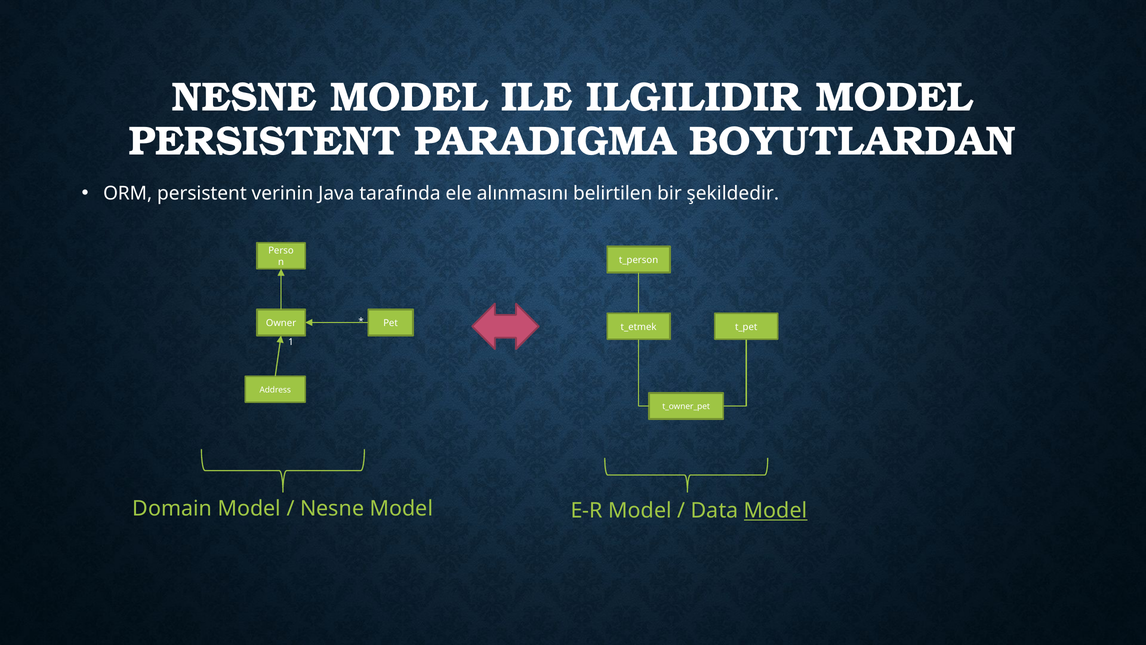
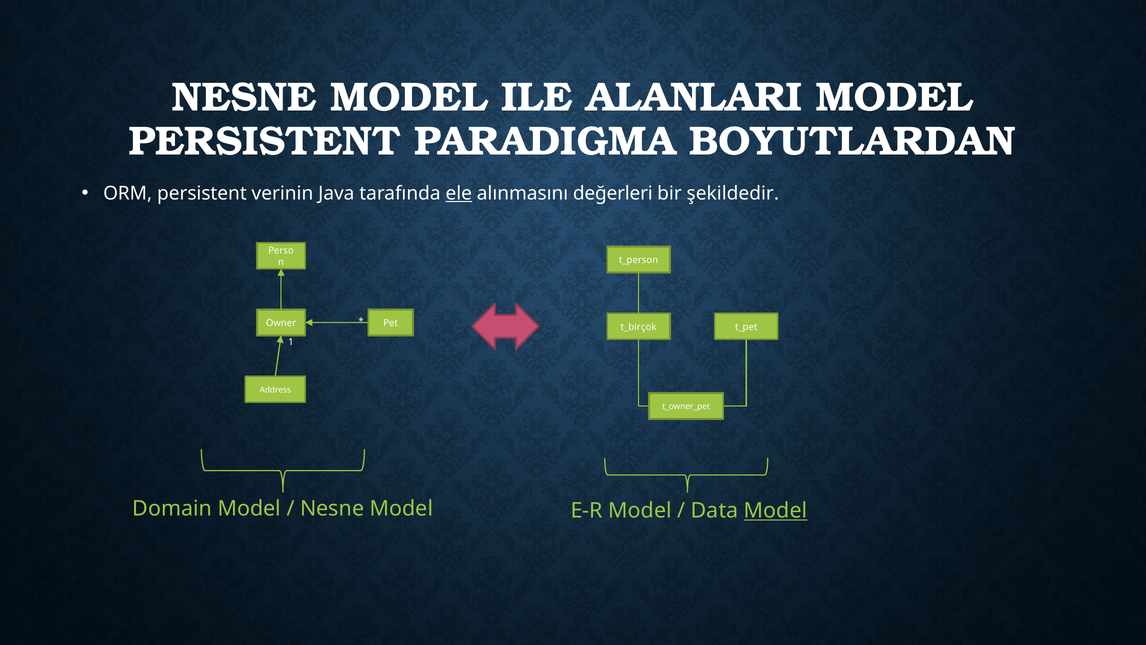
ILGILIDIR: ILGILIDIR -> ALANLARI
ele underline: none -> present
belirtilen: belirtilen -> değerleri
t_etmek: t_etmek -> t_birçok
